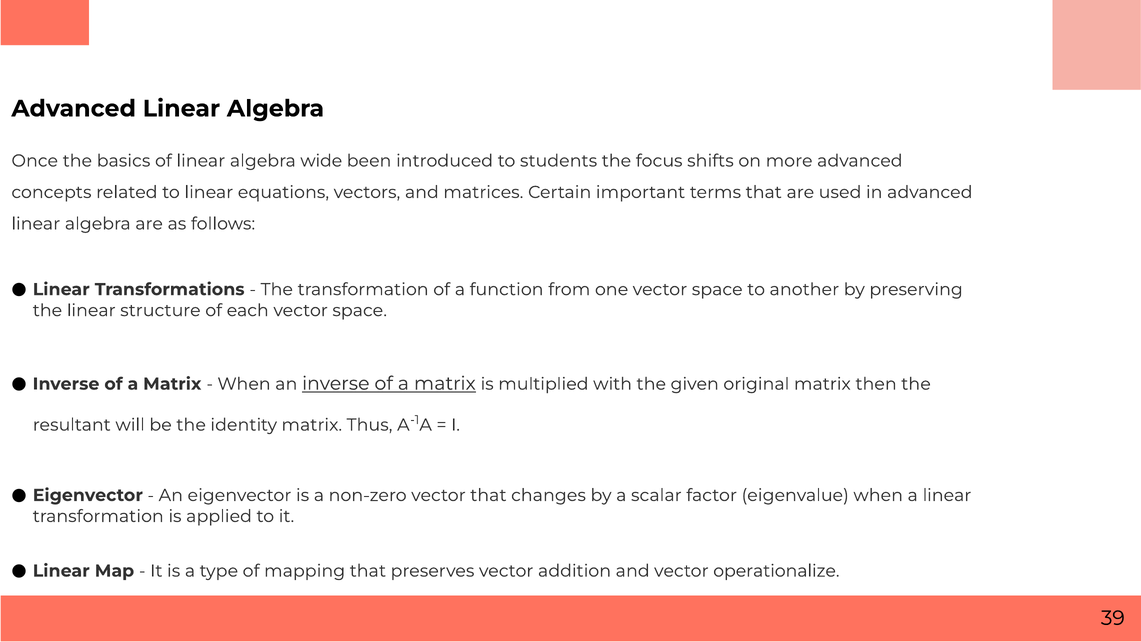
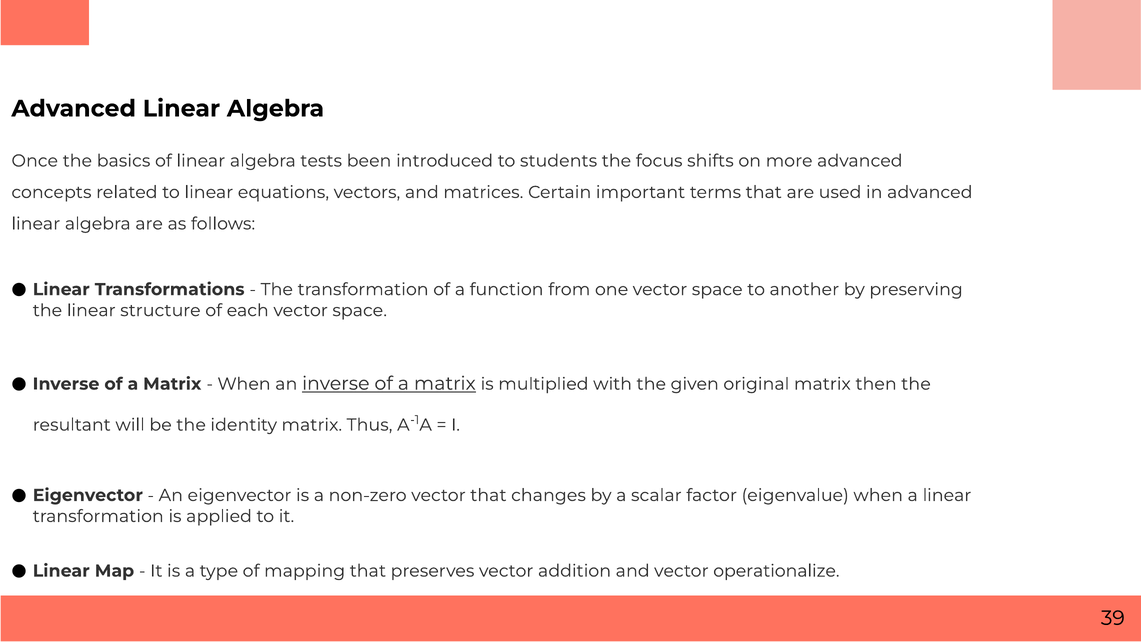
wide: wide -> tests
